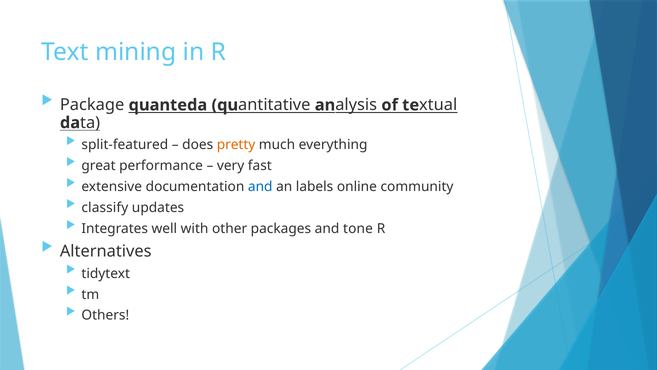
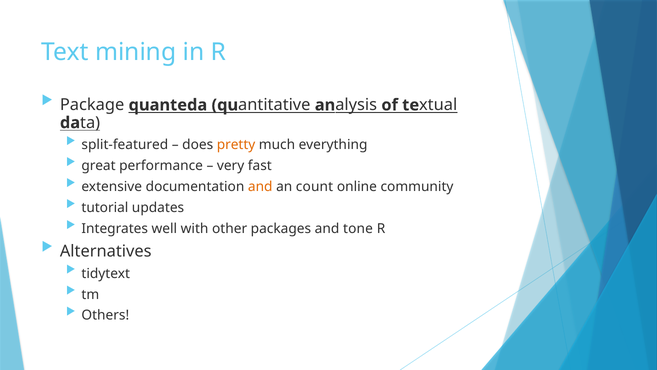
and at (260, 187) colour: blue -> orange
labels: labels -> count
classify: classify -> tutorial
